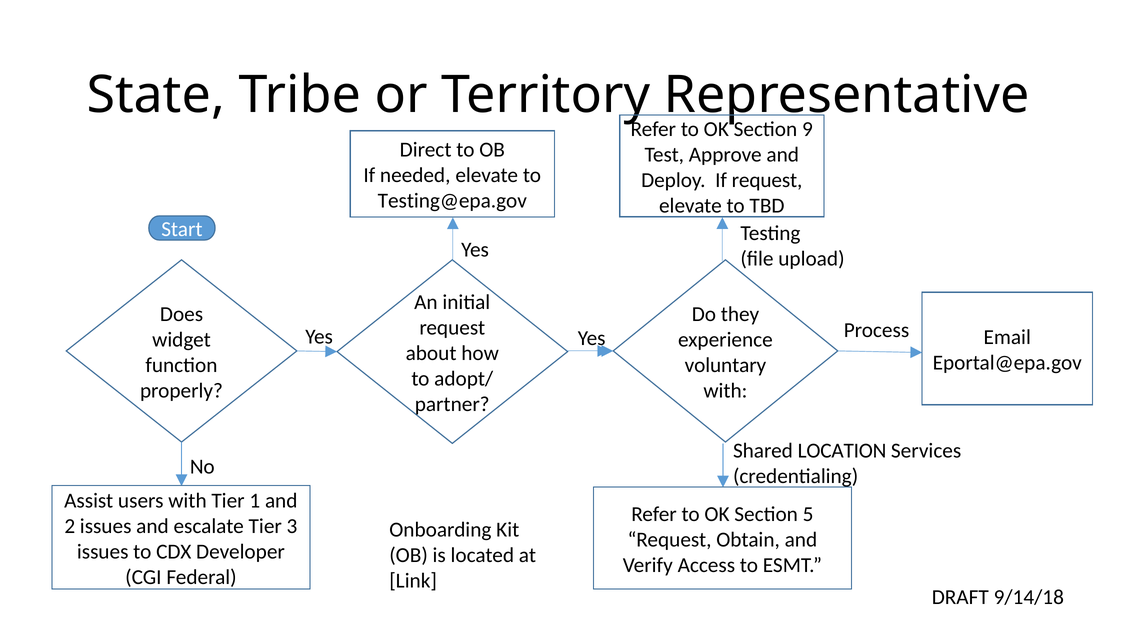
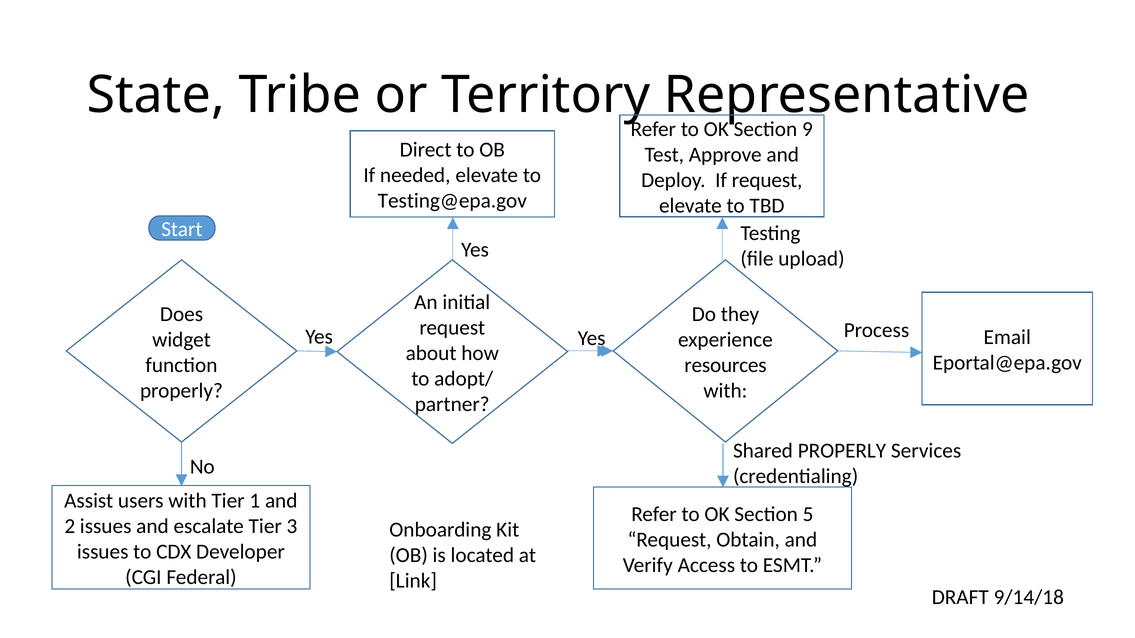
voluntary: voluntary -> resources
Shared LOCATION: LOCATION -> PROPERLY
